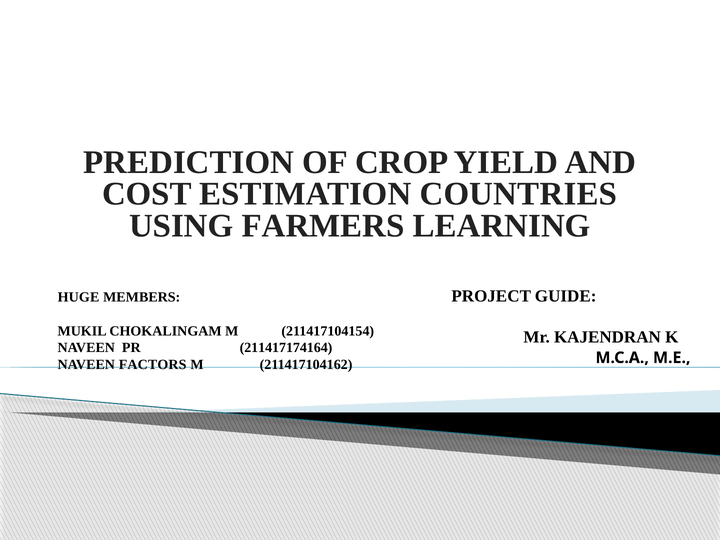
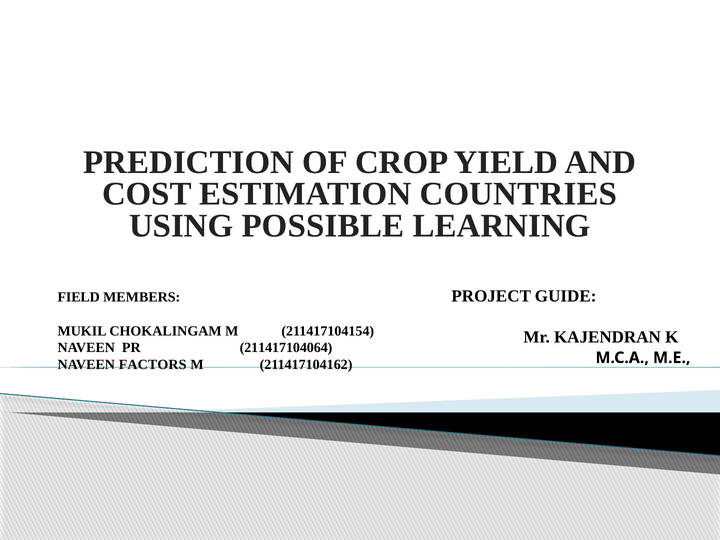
FARMERS: FARMERS -> POSSIBLE
HUGE: HUGE -> FIELD
211417174164: 211417174164 -> 211417104064
